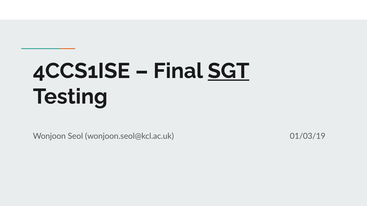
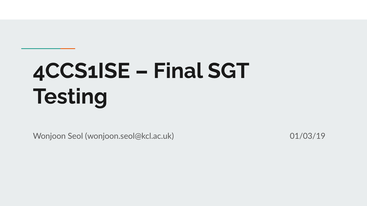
SGT underline: present -> none
